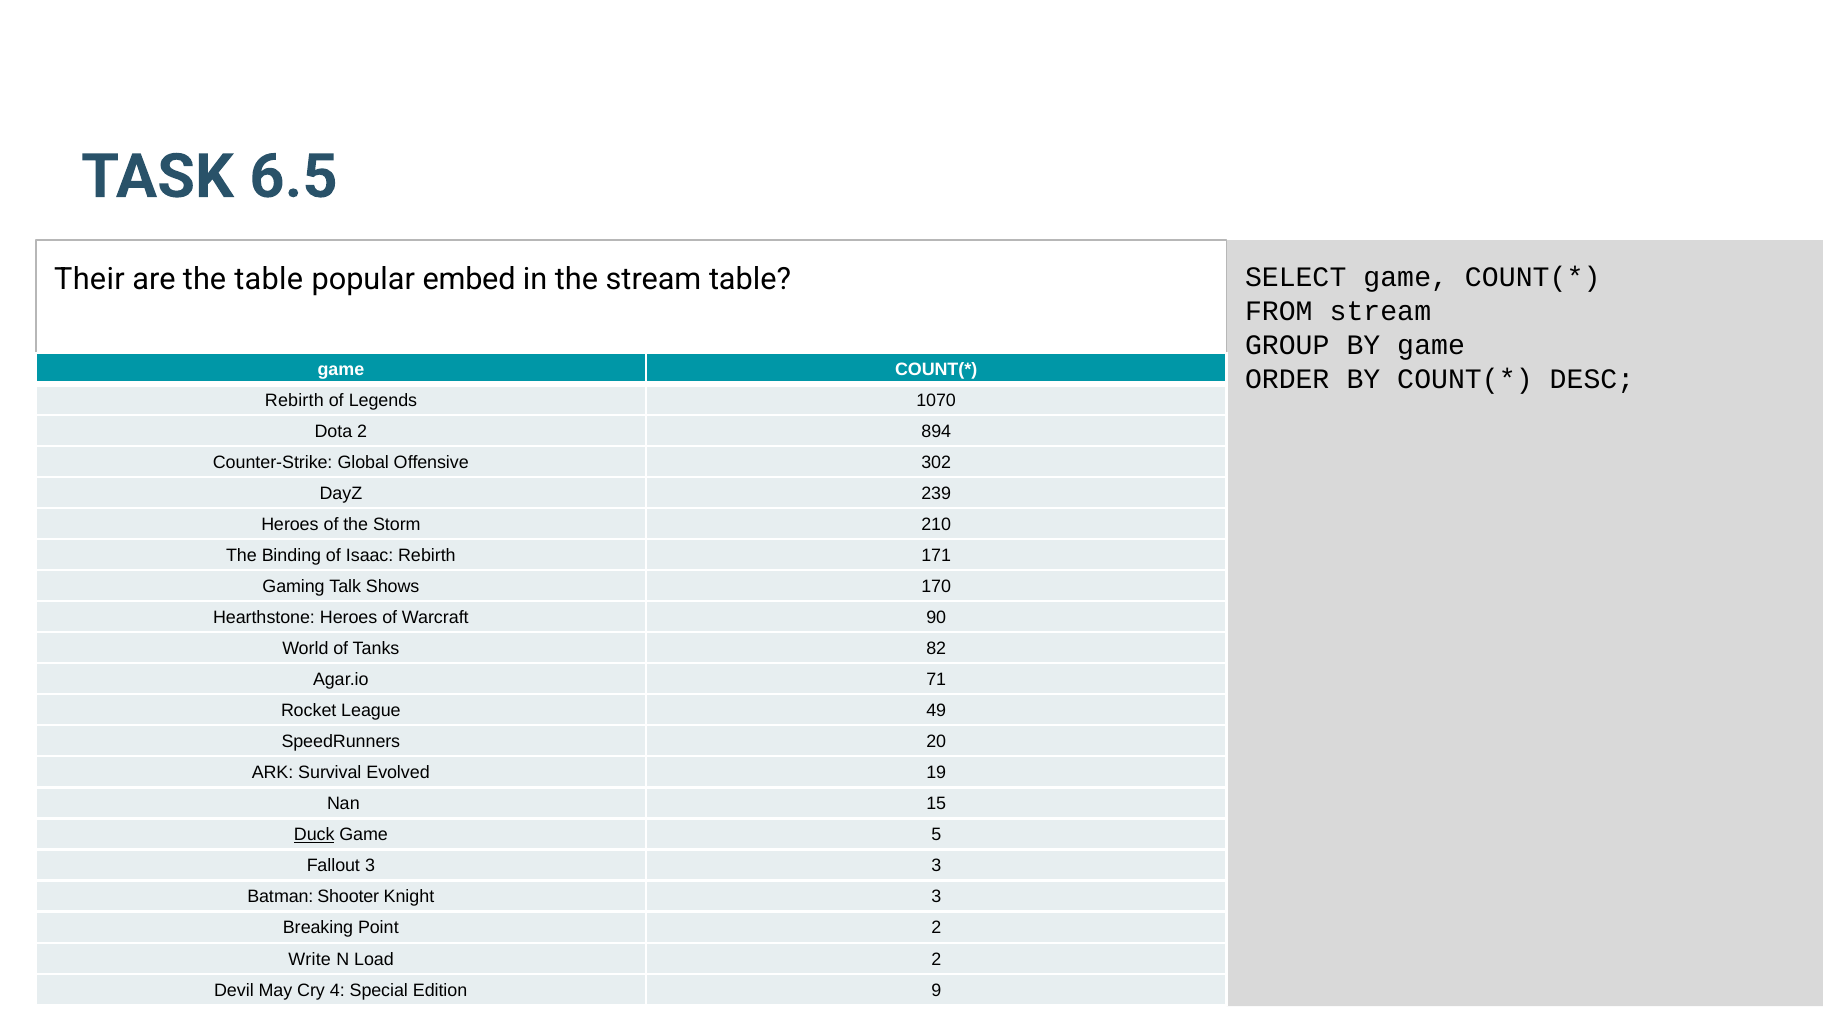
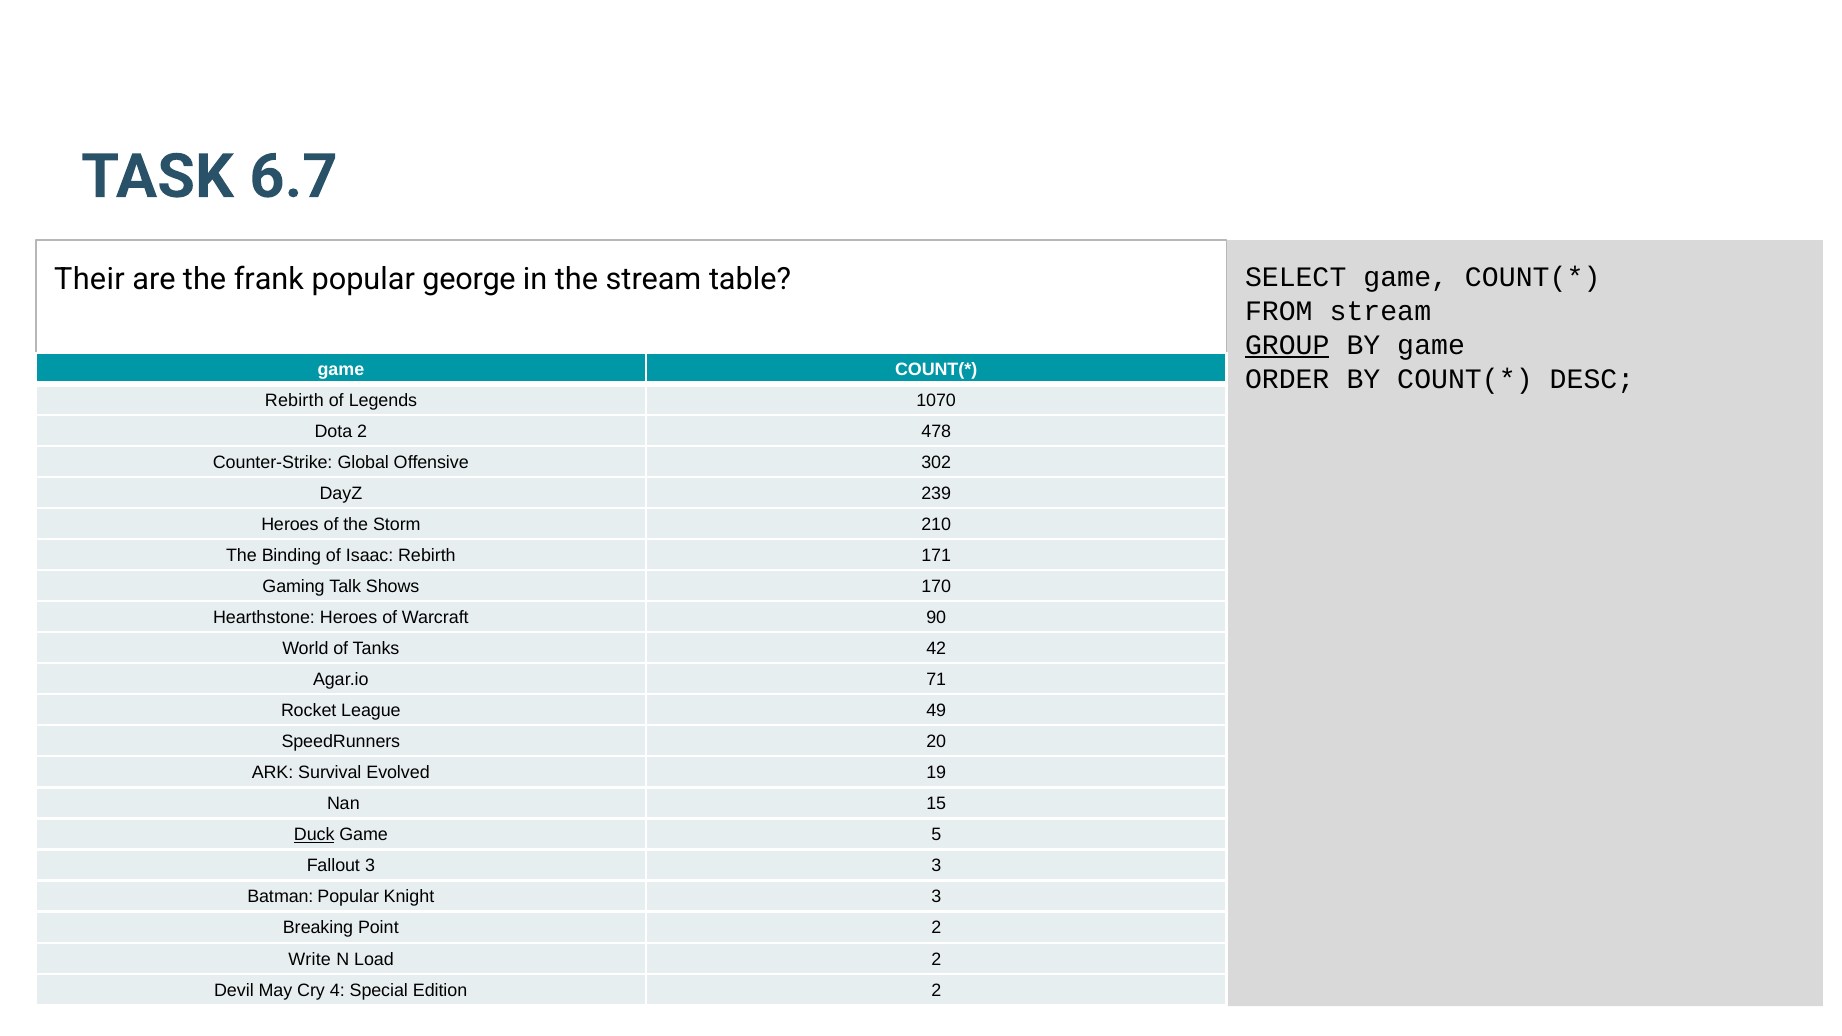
6.5: 6.5 -> 6.7
the table: table -> frank
embed: embed -> george
GROUP underline: none -> present
894: 894 -> 478
82: 82 -> 42
Batman Shooter: Shooter -> Popular
Edition 9: 9 -> 2
